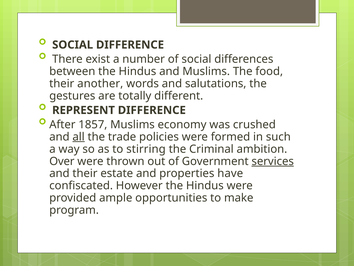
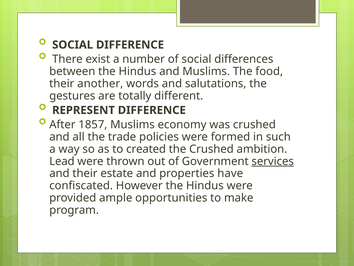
all underline: present -> none
stirring: stirring -> created
the Criminal: Criminal -> Crushed
Over: Over -> Lead
